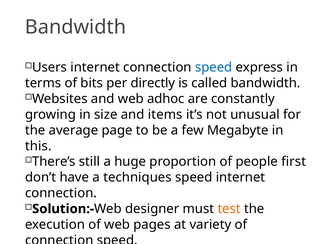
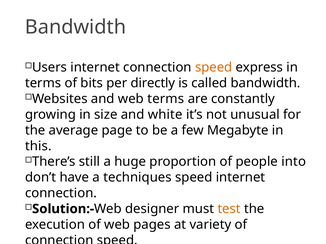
speed at (214, 67) colour: blue -> orange
web adhoc: adhoc -> terms
items: items -> white
first: first -> into
